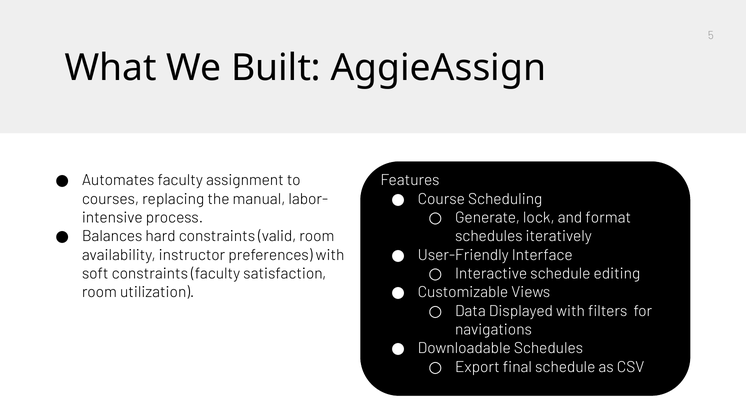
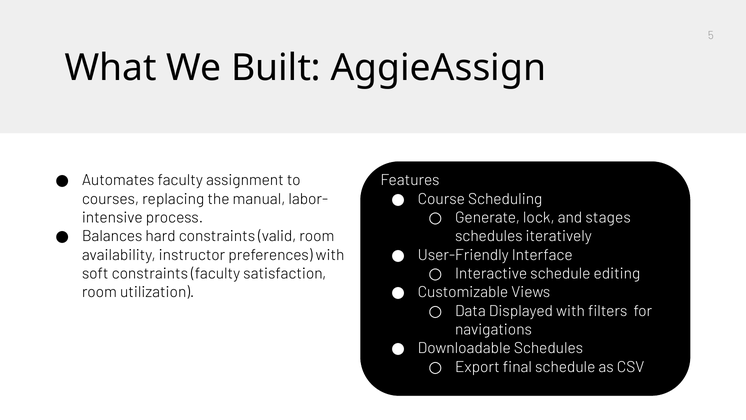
format: format -> stages
